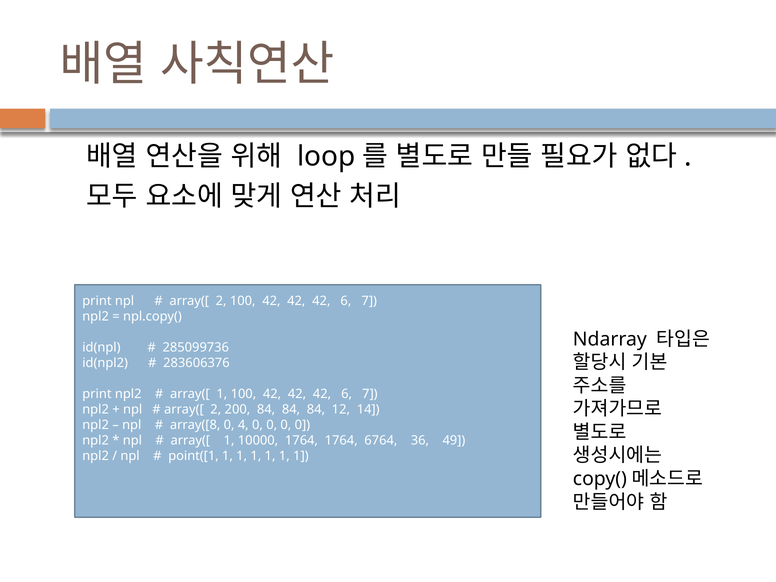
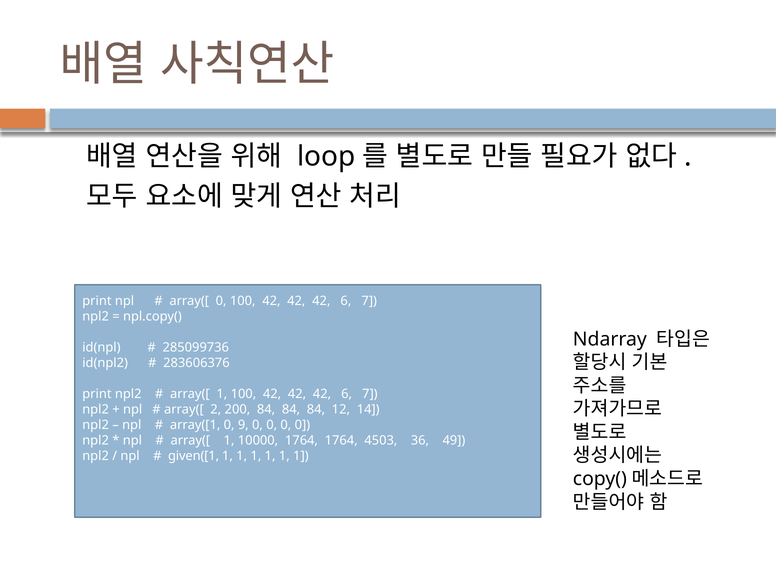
2 at (221, 301): 2 -> 0
array([8: array([8 -> array([1
4: 4 -> 9
6764: 6764 -> 4503
point([1: point([1 -> given([1
